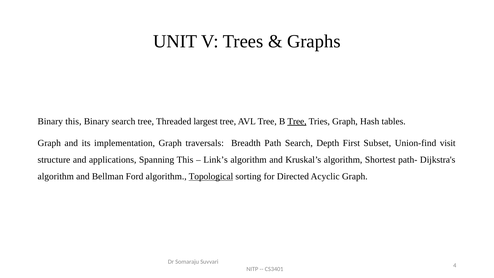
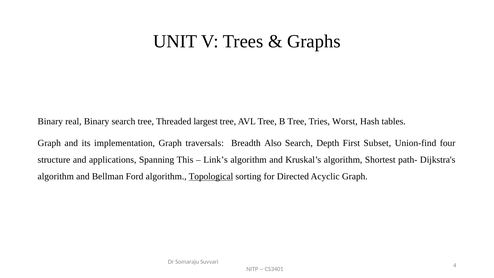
Binary this: this -> real
Tree at (297, 121) underline: present -> none
Tries Graph: Graph -> Worst
Path: Path -> Also
visit: visit -> four
